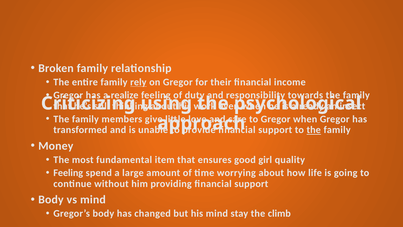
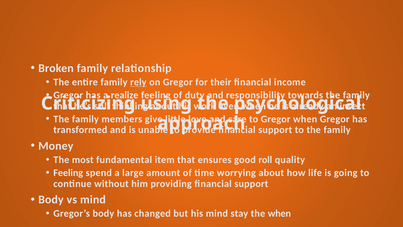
the at (314, 130) underline: present -> none
girl: girl -> roll
the climb: climb -> when
